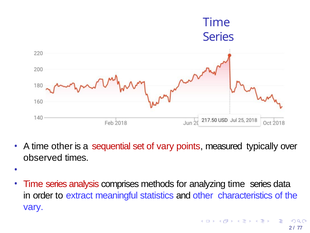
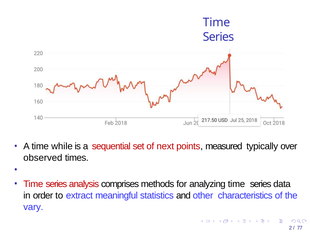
time other: other -> while
of vary: vary -> next
